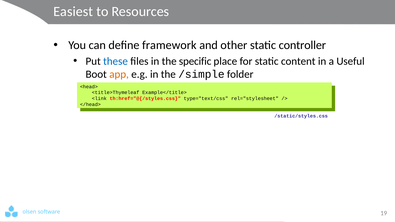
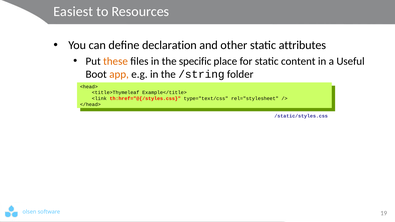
framework: framework -> declaration
controller: controller -> attributes
these colour: blue -> orange
/simple: /simple -> /string
